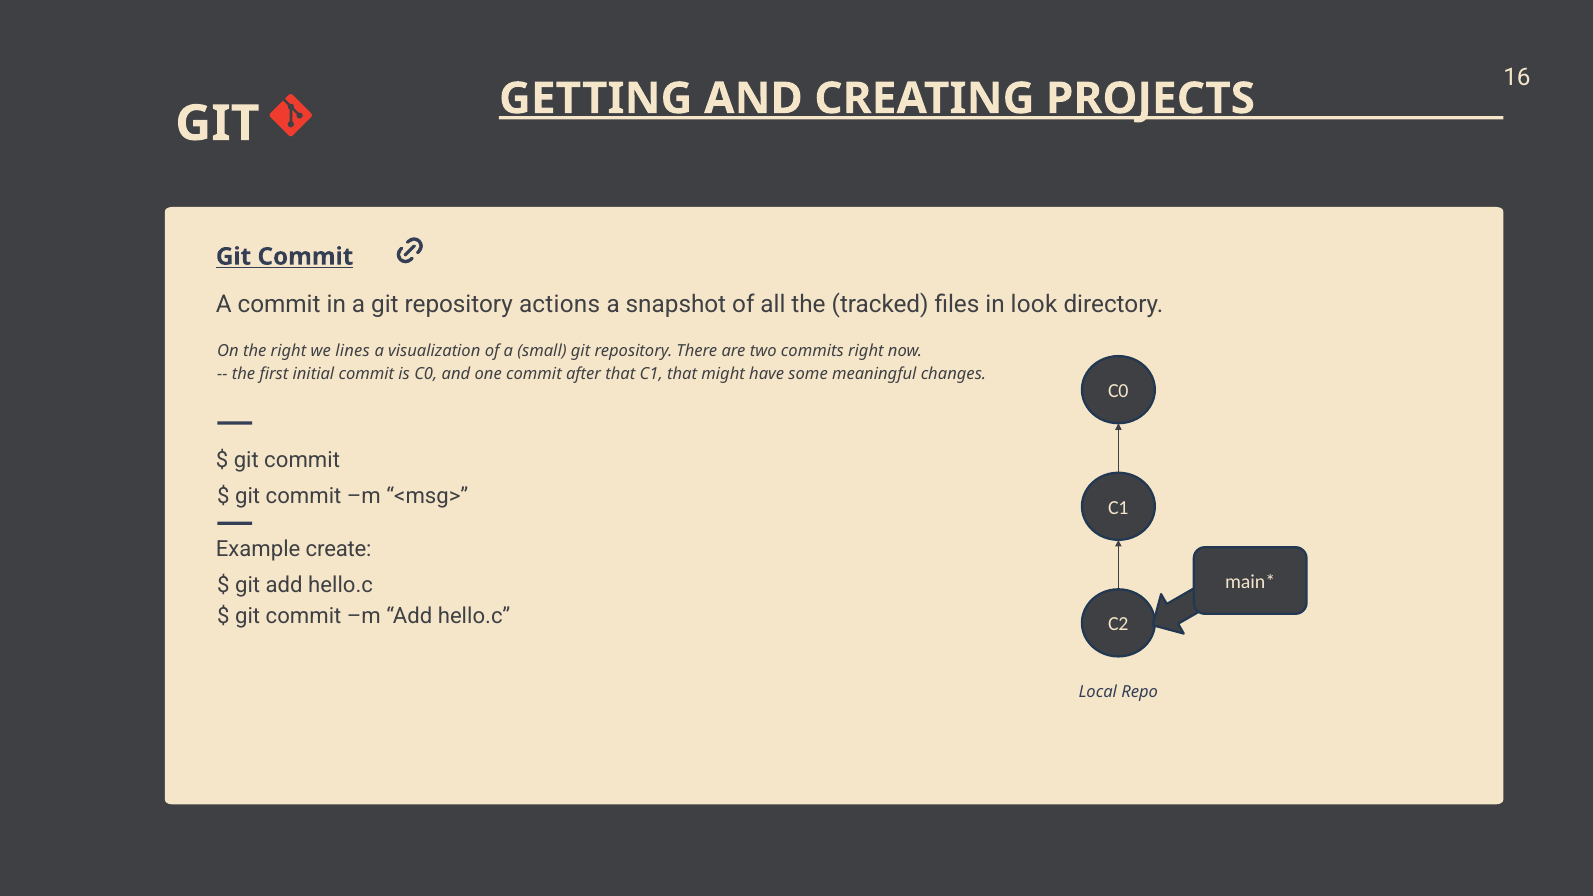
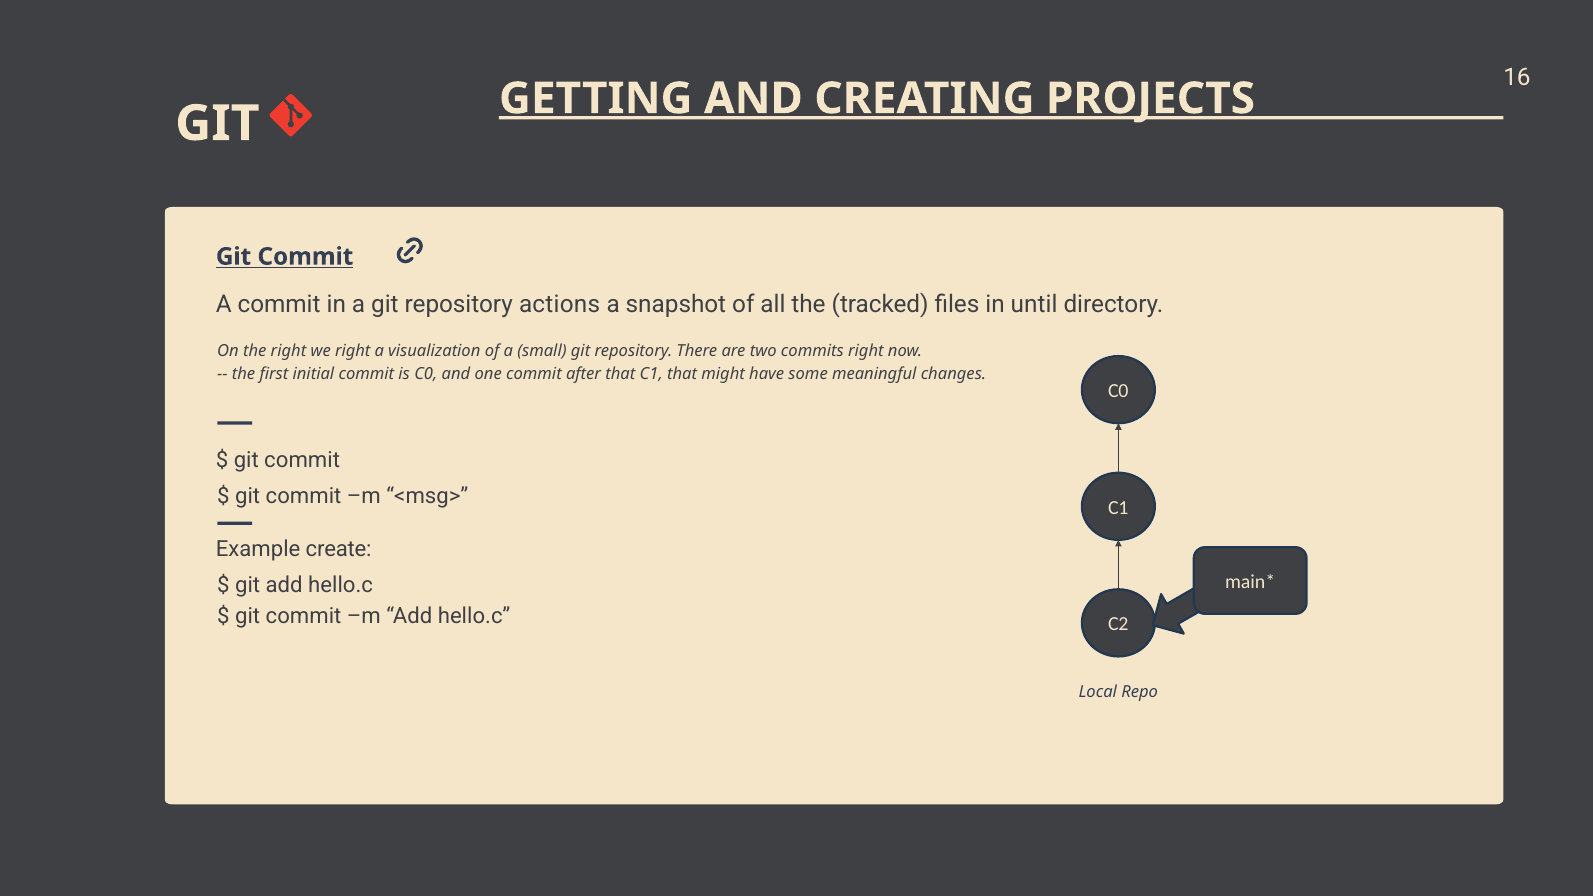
look: look -> until
we lines: lines -> right
